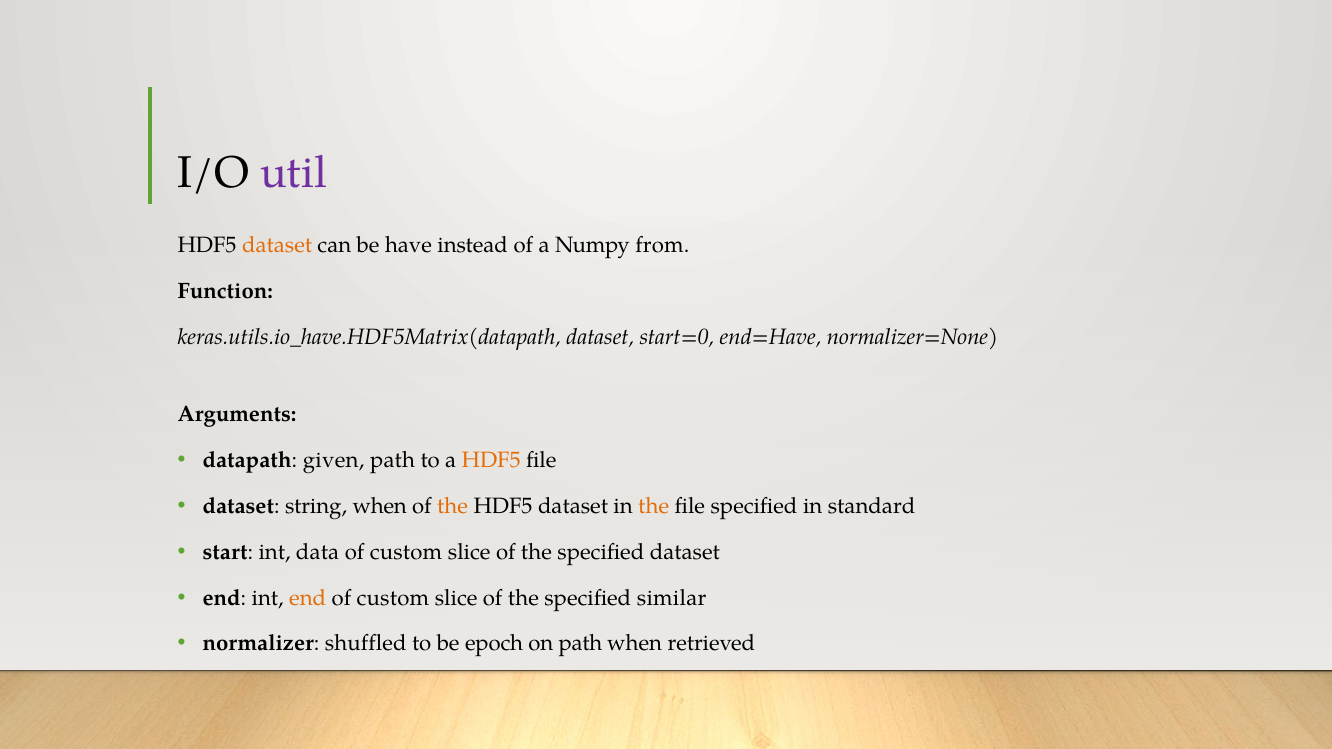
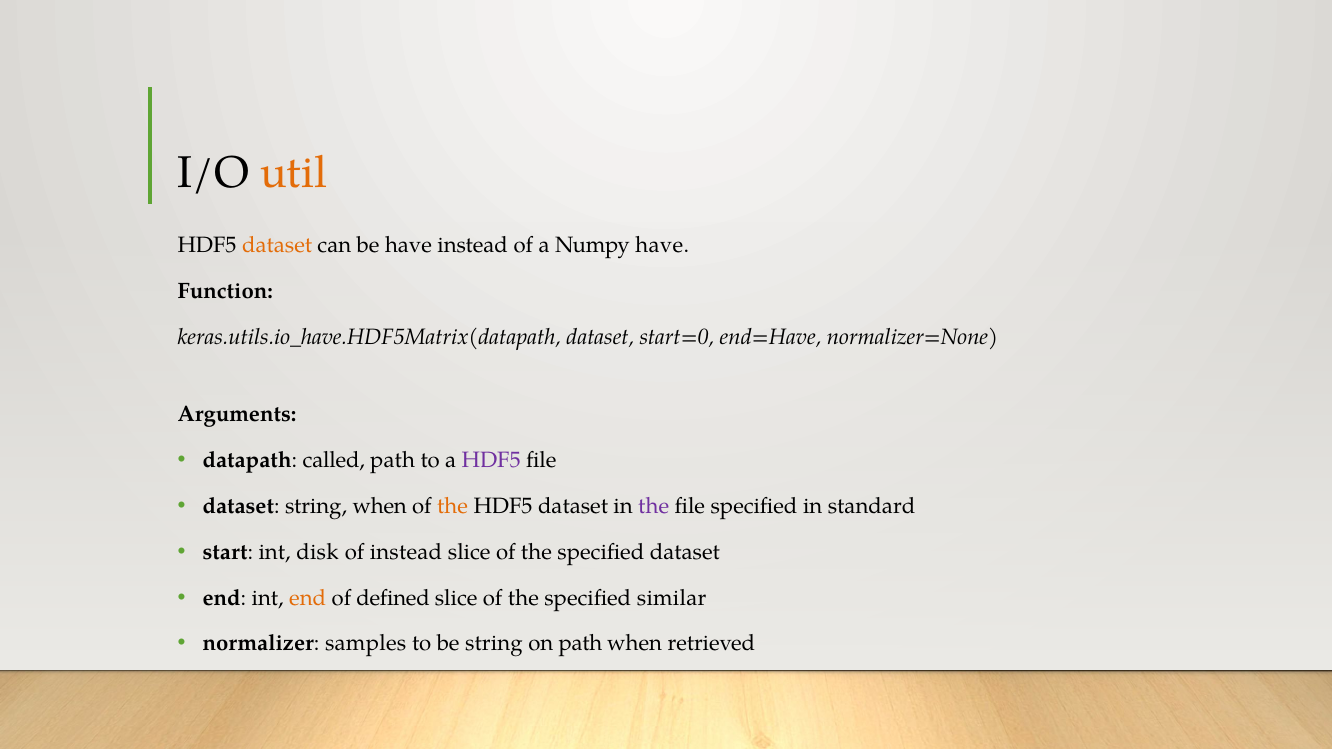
util colour: purple -> orange
Numpy from: from -> have
given: given -> called
HDF5 at (491, 461) colour: orange -> purple
the at (654, 506) colour: orange -> purple
data: data -> disk
custom at (406, 552): custom -> instead
custom at (393, 598): custom -> defined
shuffled: shuffled -> samples
be epoch: epoch -> string
